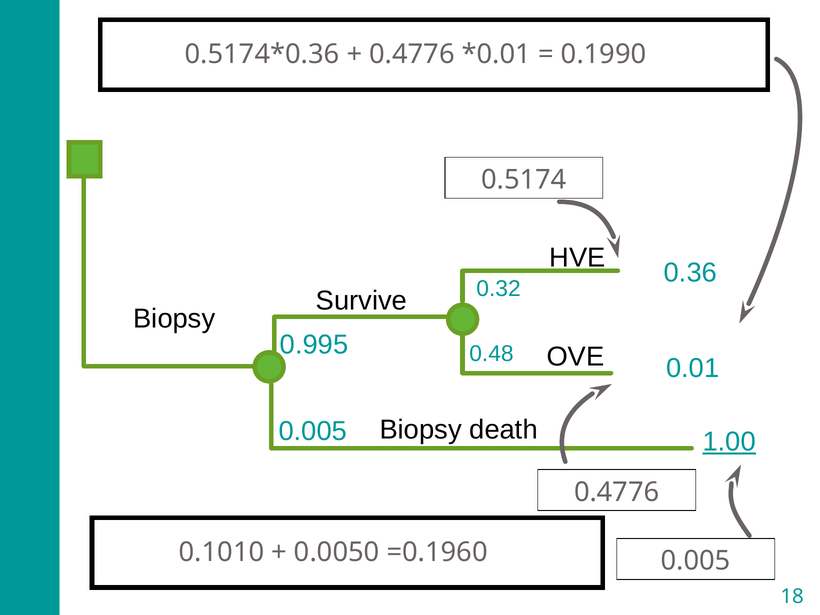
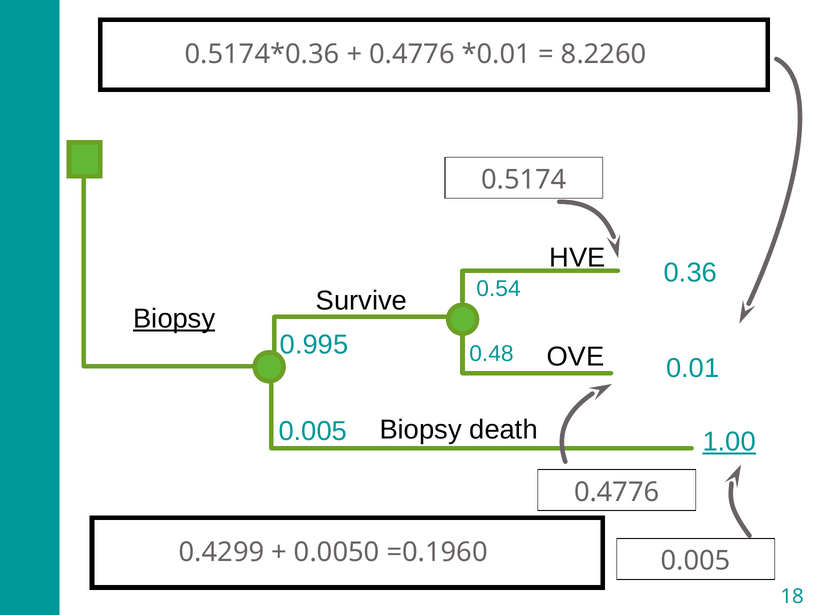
0.1990: 0.1990 -> 8.2260
0.32: 0.32 -> 0.54
Biopsy at (174, 319) underline: none -> present
0.1010: 0.1010 -> 0.4299
